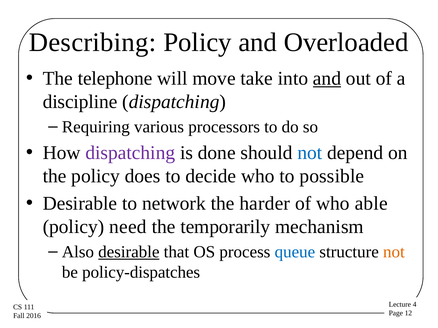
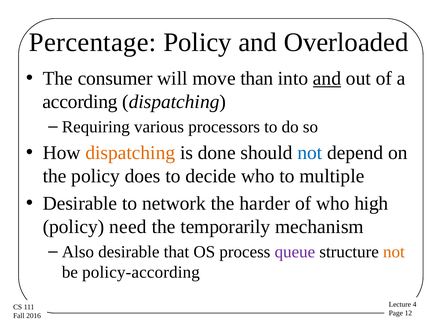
Describing: Describing -> Percentage
telephone: telephone -> consumer
take: take -> than
discipline: discipline -> according
dispatching at (130, 153) colour: purple -> orange
possible: possible -> multiple
able: able -> high
desirable at (129, 252) underline: present -> none
queue colour: blue -> purple
policy-dispatches: policy-dispatches -> policy-according
